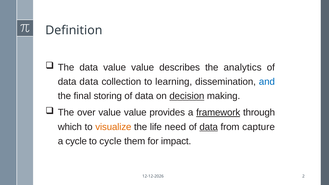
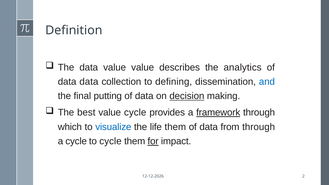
learning: learning -> defining
storing: storing -> putting
over: over -> best
value at (135, 113): value -> cycle
visualize colour: orange -> blue
life need: need -> them
data at (209, 127) underline: present -> none
from capture: capture -> through
for underline: none -> present
